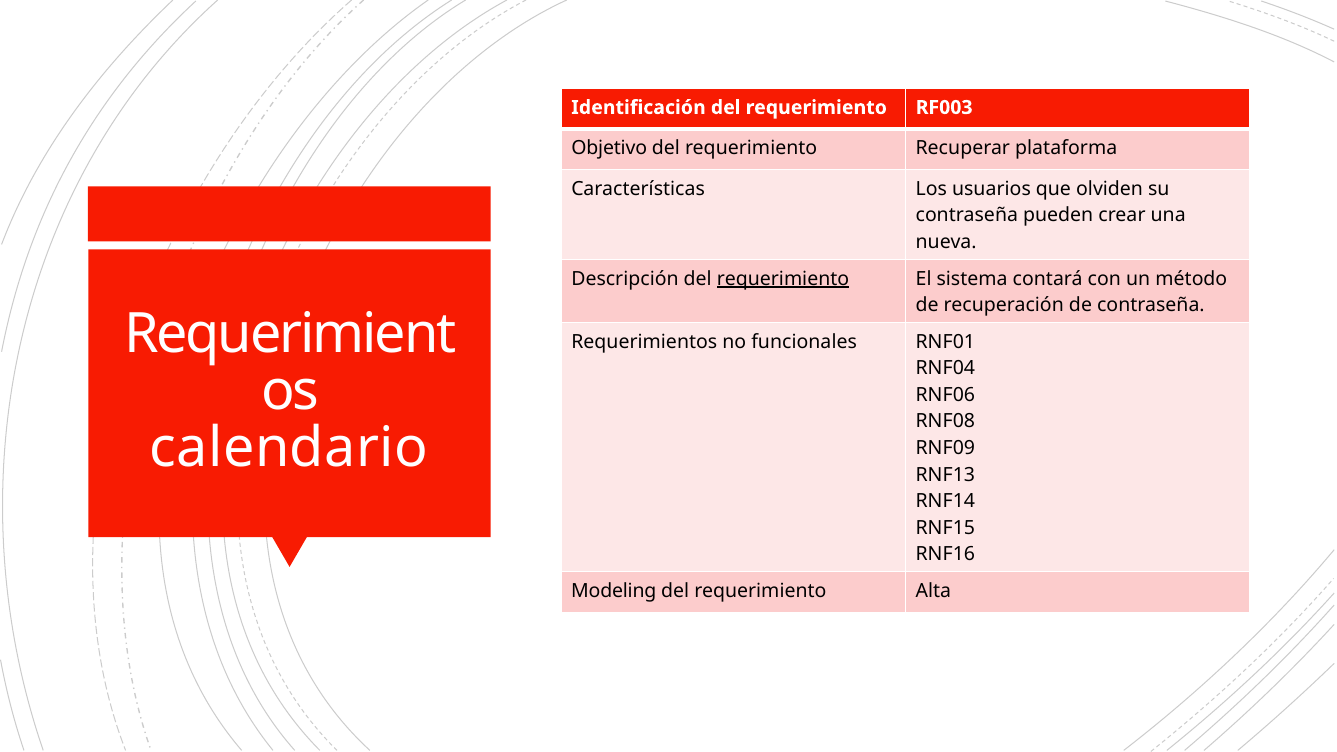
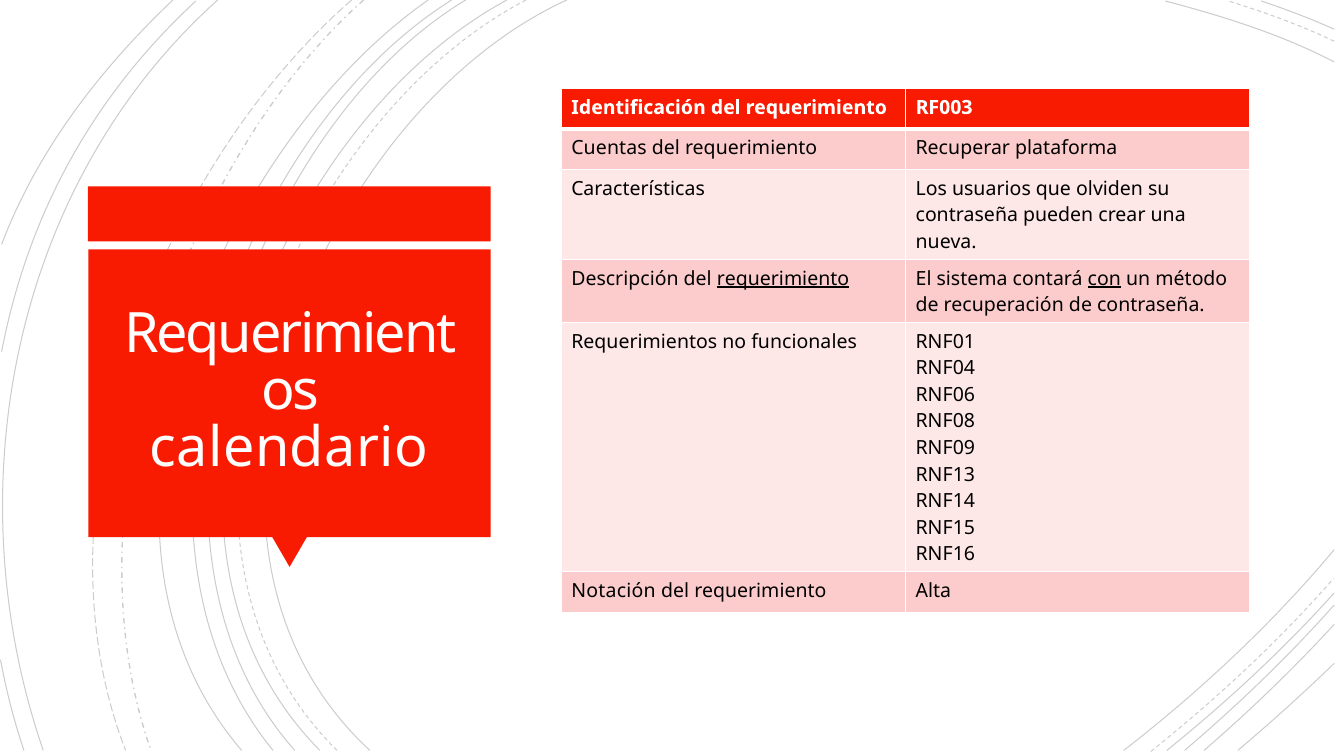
Objetivo: Objetivo -> Cuentas
con underline: none -> present
Modeling: Modeling -> Notación
